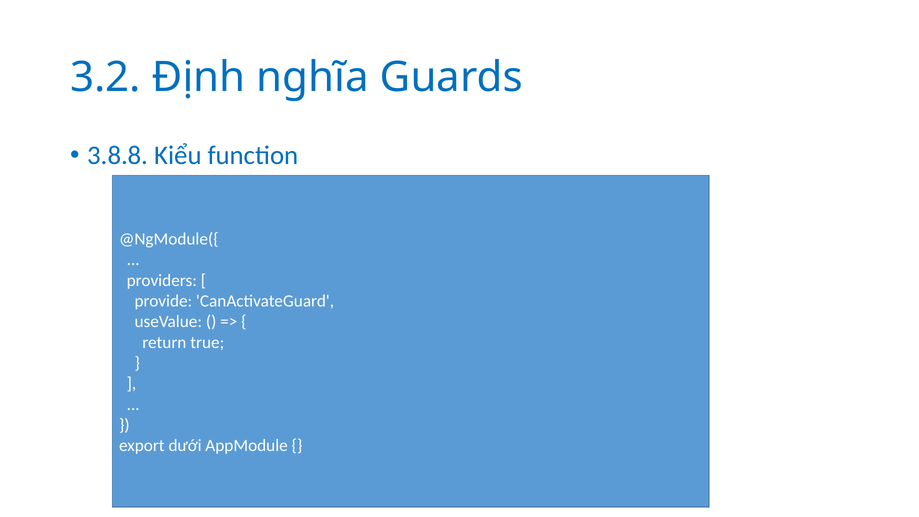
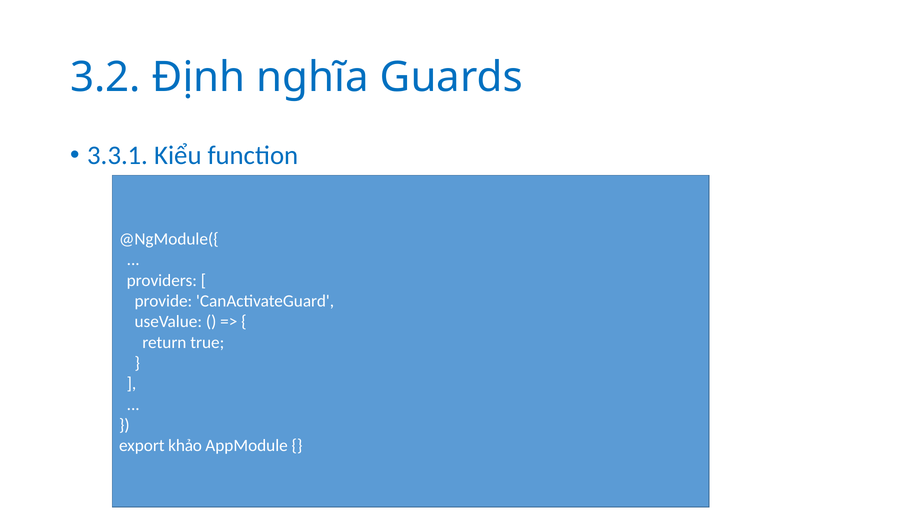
3.8.8: 3.8.8 -> 3.3.1
dưới: dưới -> khảo
